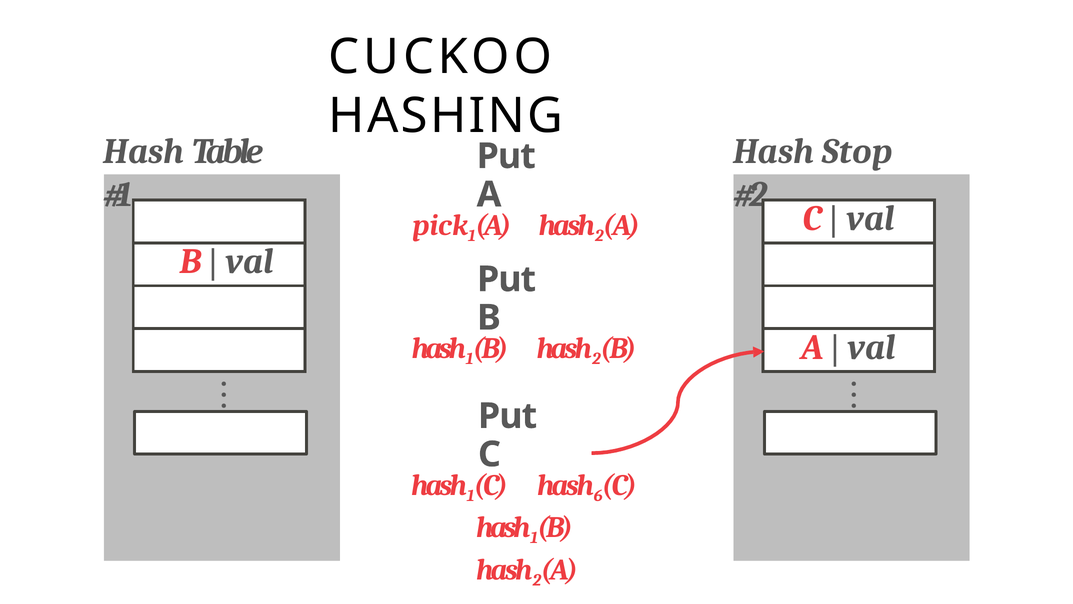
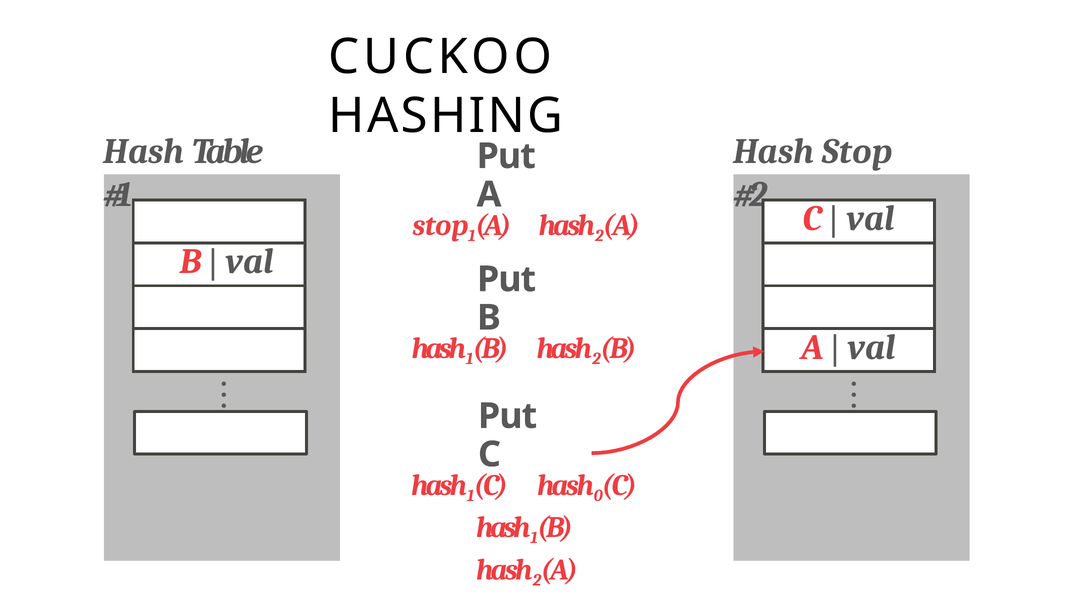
pick at (441, 225): pick -> stop
6: 6 -> 0
